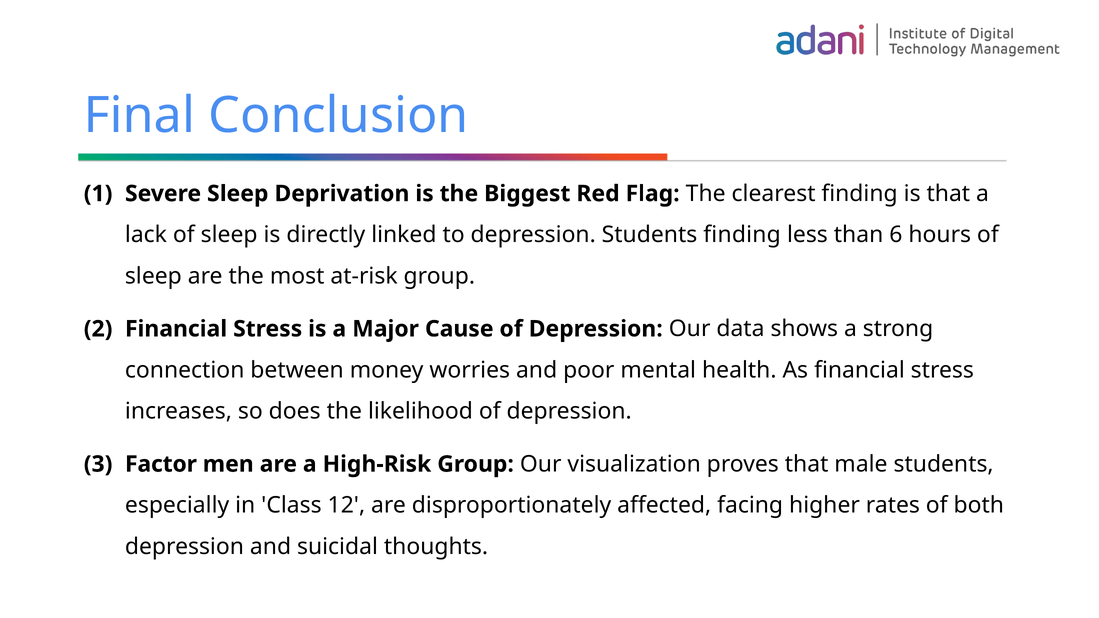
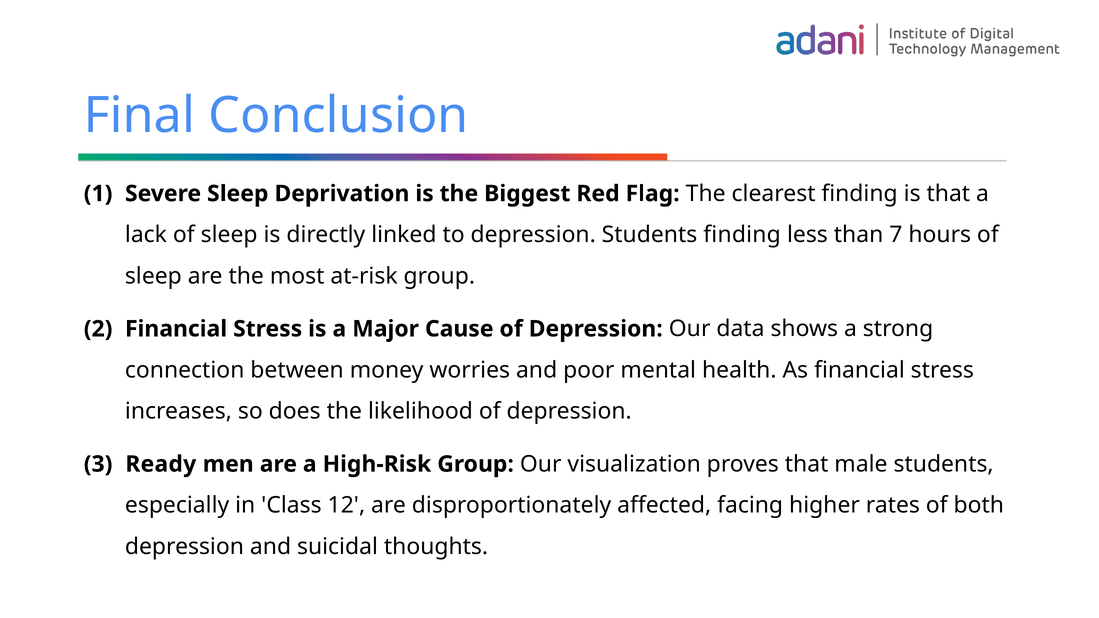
6: 6 -> 7
Factor: Factor -> Ready
